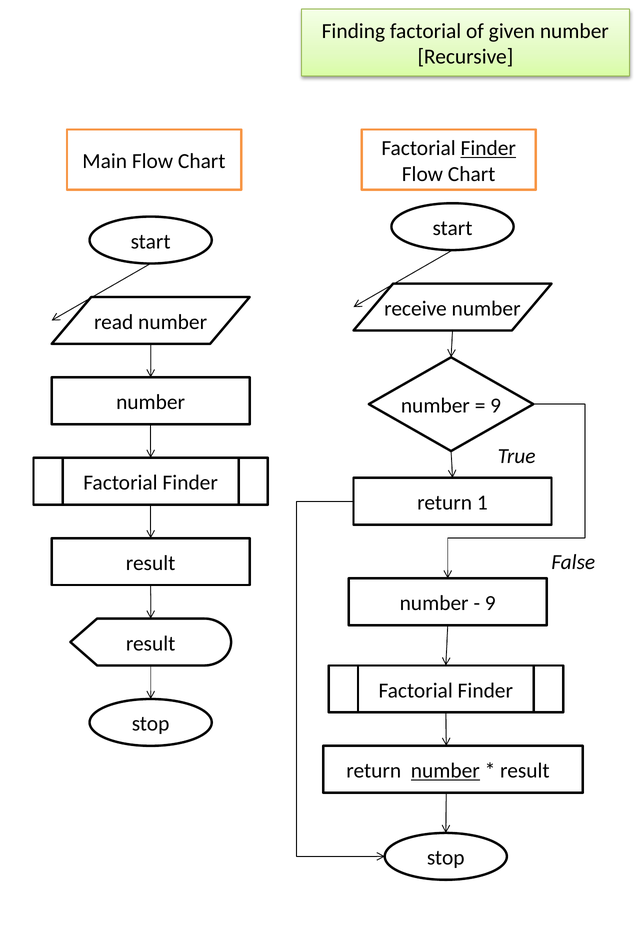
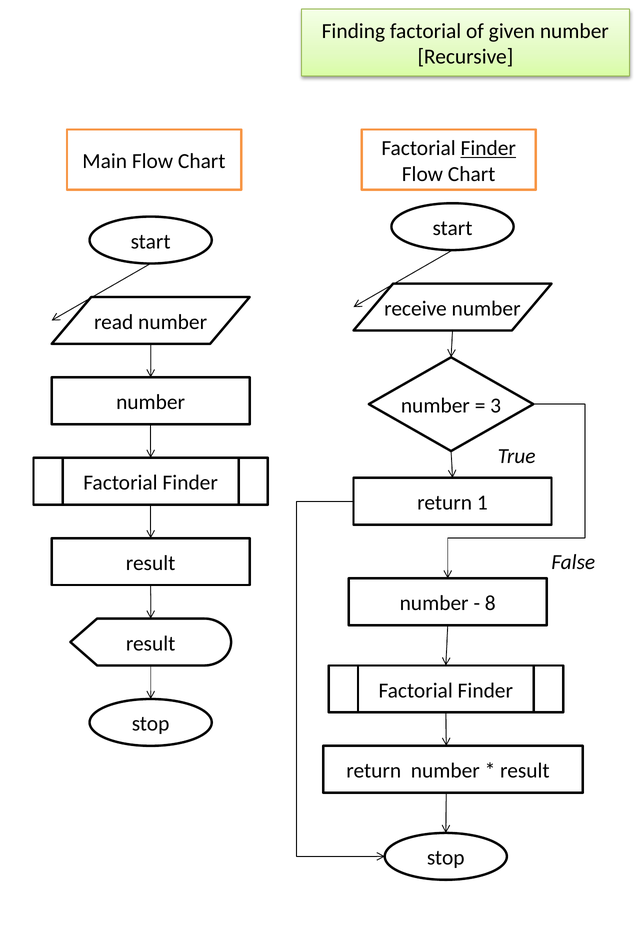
9 at (496, 406): 9 -> 3
9 at (490, 603): 9 -> 8
number at (445, 771) underline: present -> none
